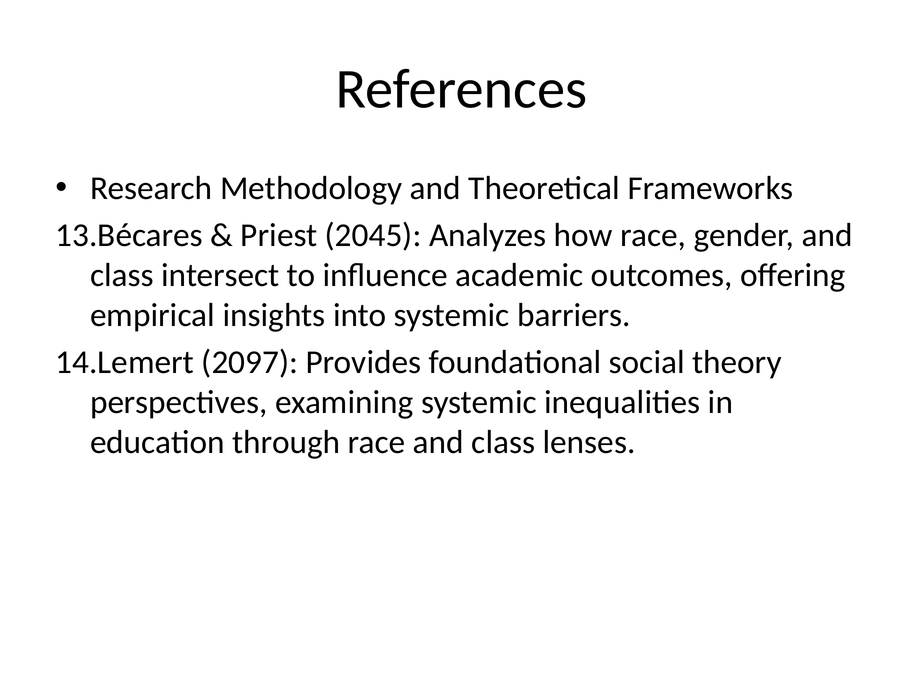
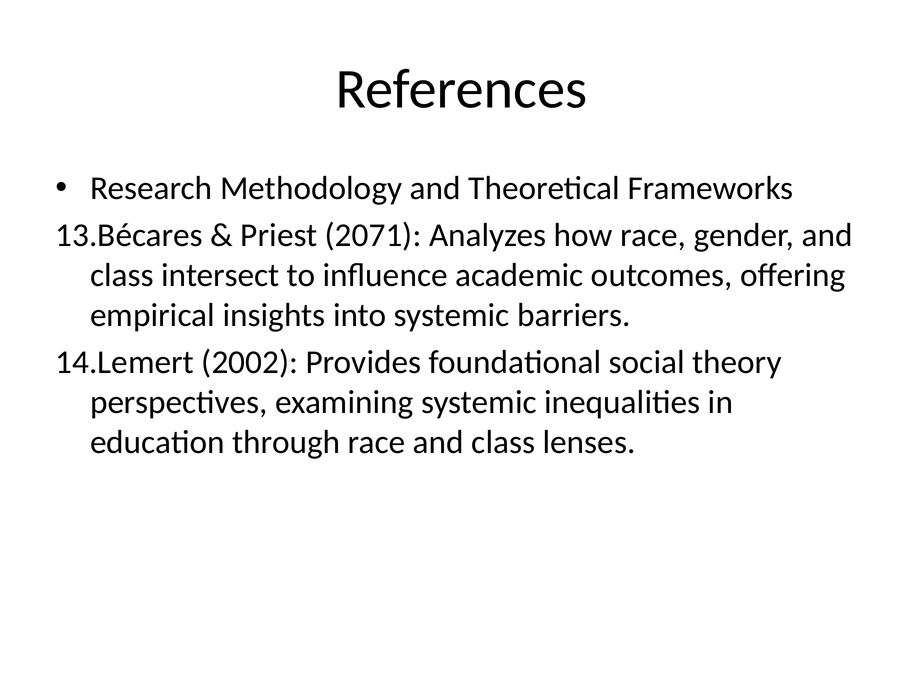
2045: 2045 -> 2071
2097: 2097 -> 2002
